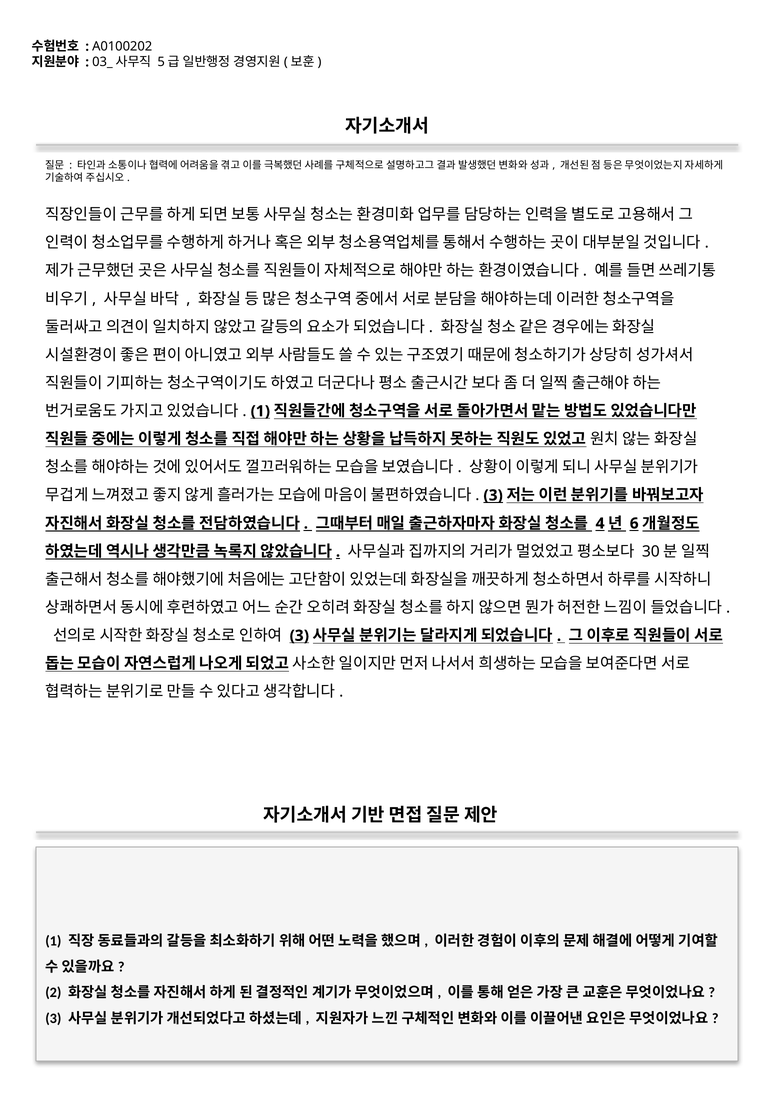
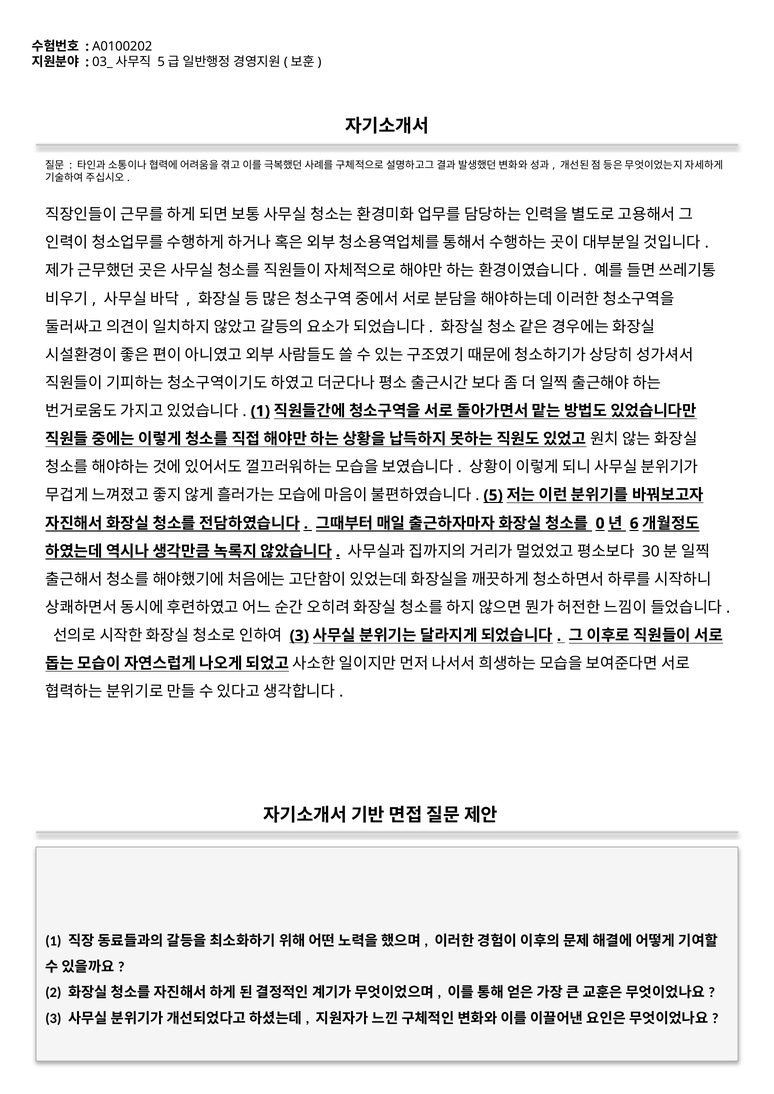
3 at (493, 496): 3 -> 5
4: 4 -> 0
